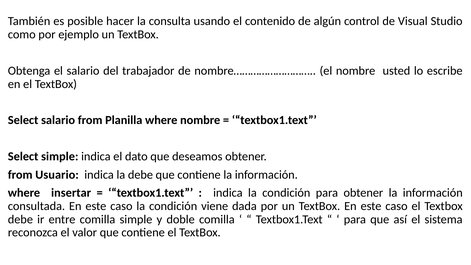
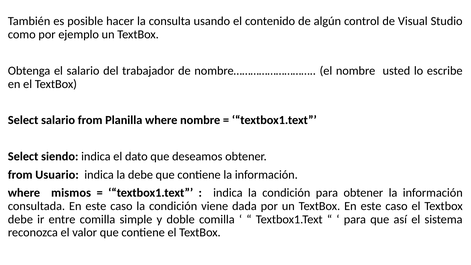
Select simple: simple -> siendo
insertar: insertar -> mismos
